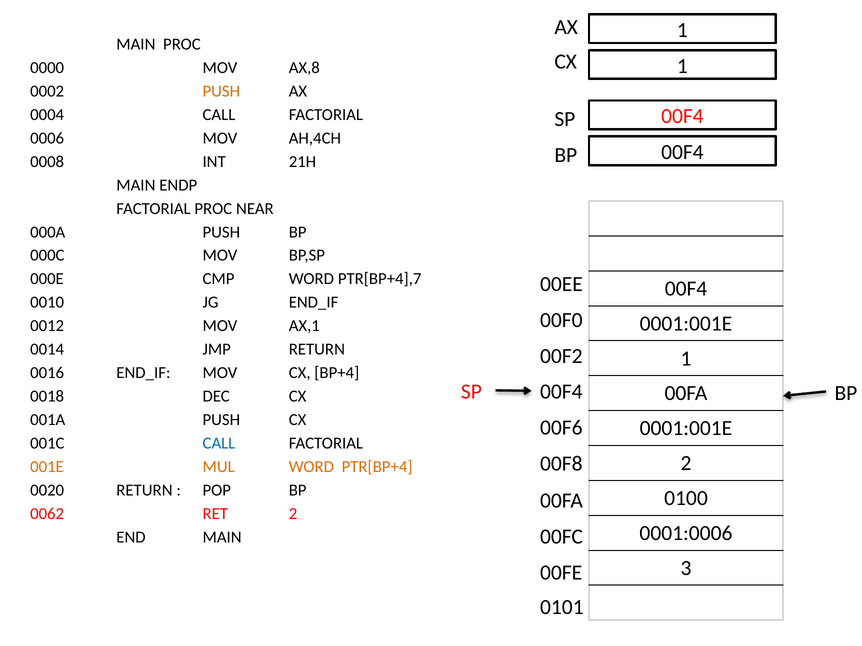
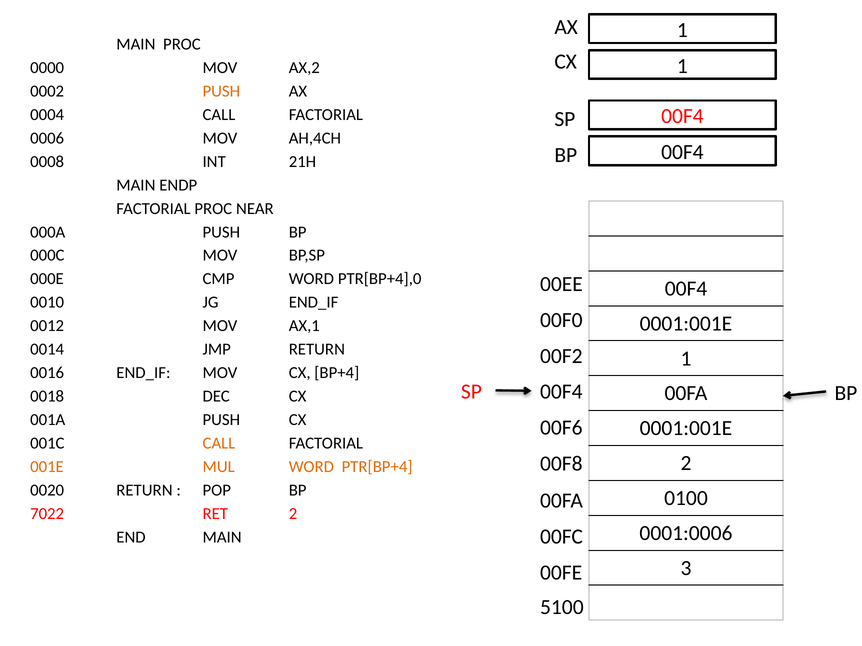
AX,8: AX,8 -> AX,2
PTR[BP+4],7: PTR[BP+4],7 -> PTR[BP+4],0
CALL at (219, 444) colour: blue -> orange
0062: 0062 -> 7022
0101: 0101 -> 5100
